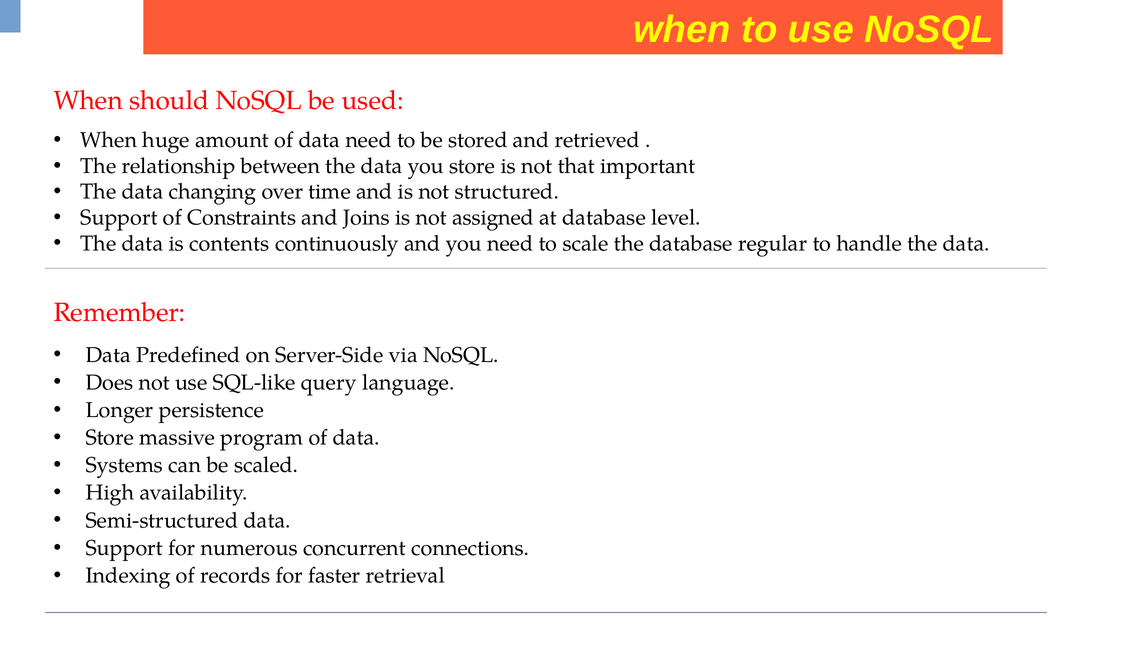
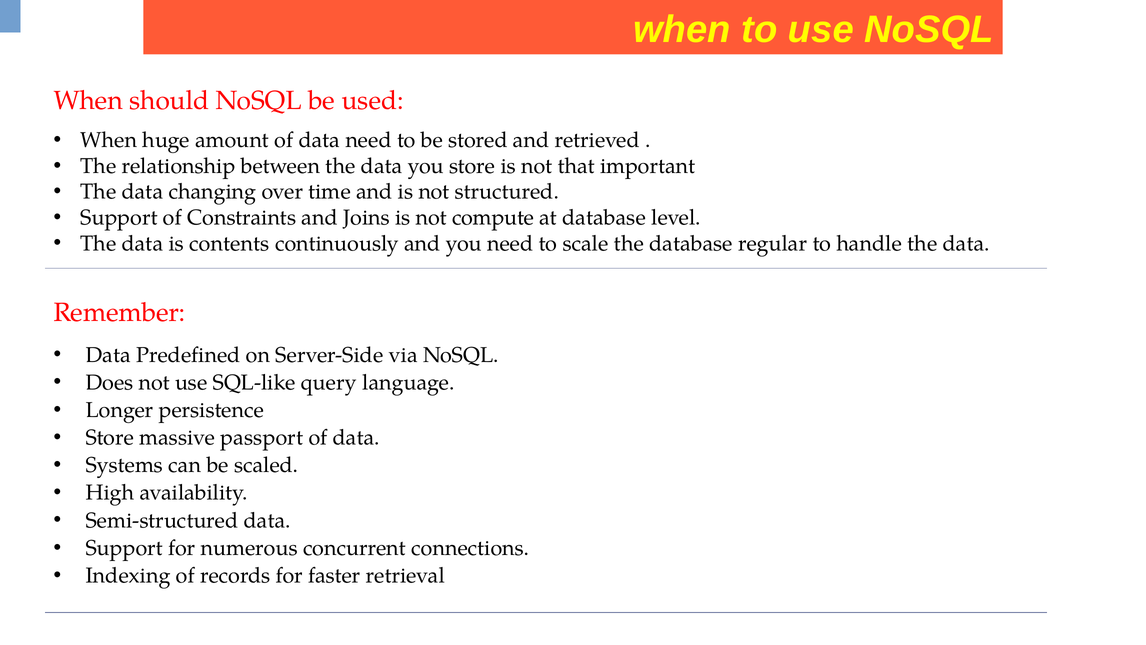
assigned: assigned -> compute
program: program -> passport
